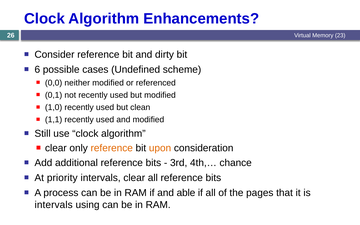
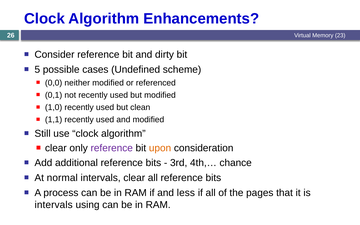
6: 6 -> 5
reference at (112, 148) colour: orange -> purple
priority: priority -> normal
able: able -> less
